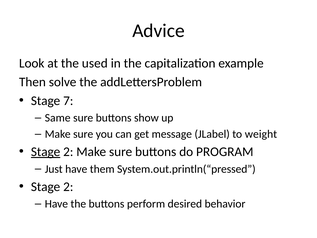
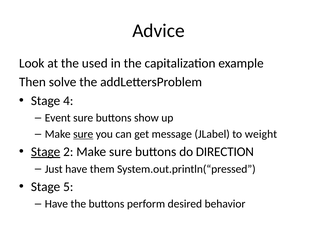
7: 7 -> 4
Same: Same -> Event
sure at (83, 134) underline: none -> present
PROGRAM: PROGRAM -> DIRECTION
2 at (68, 187): 2 -> 5
